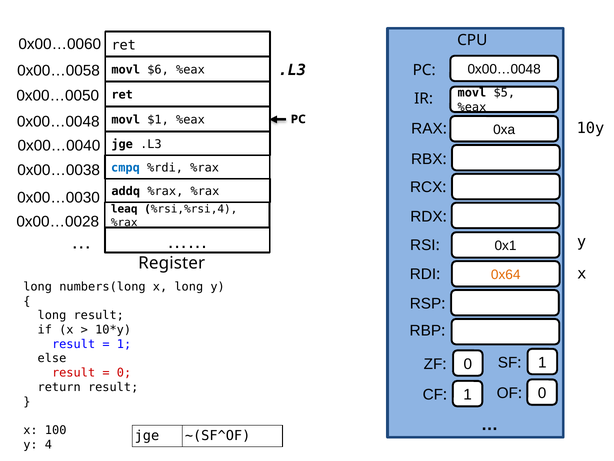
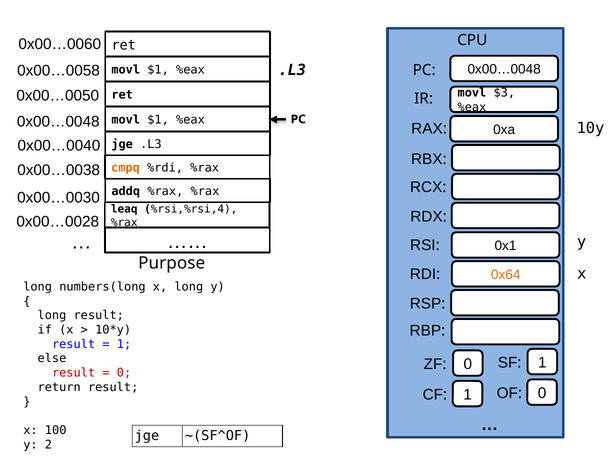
$6 at (158, 70): $6 -> $1
$5: $5 -> $3
cmpq colour: blue -> orange
Register: Register -> Purpose
4: 4 -> 2
